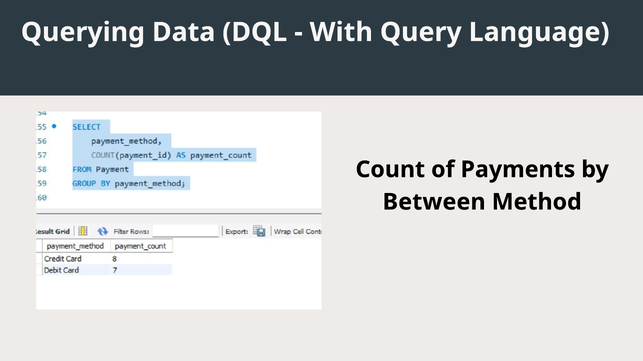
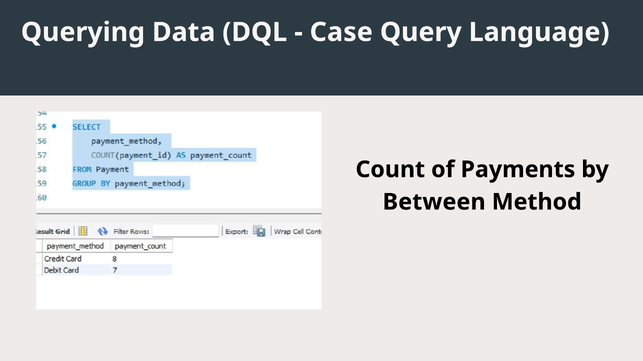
With: With -> Case
